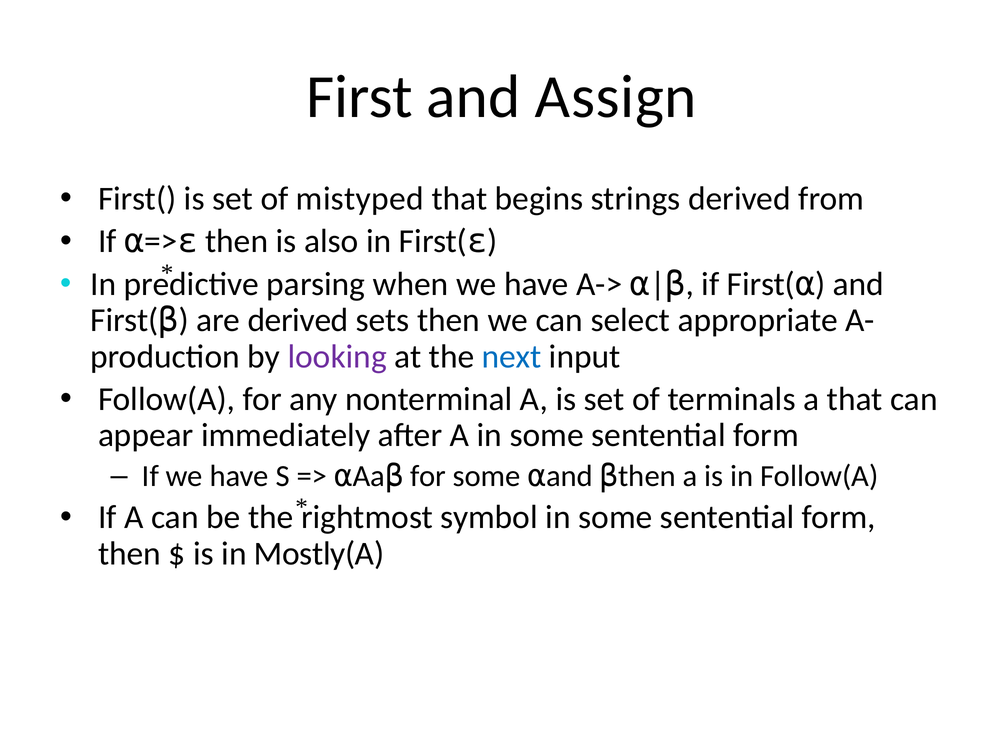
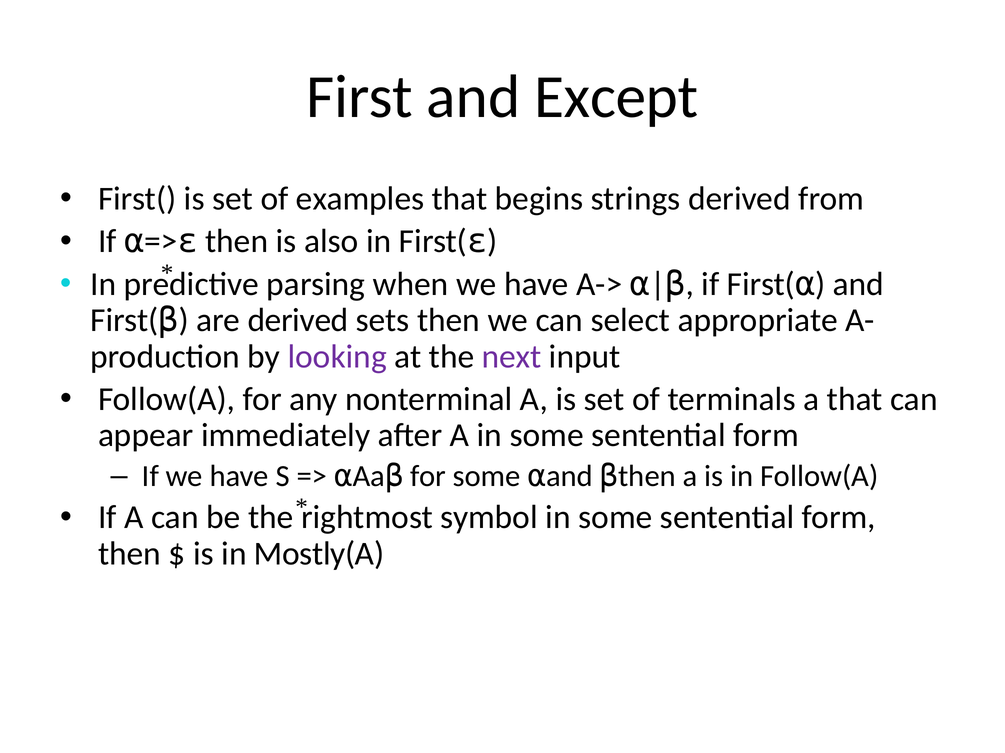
Assign: Assign -> Except
mistyped: mistyped -> examples
next colour: blue -> purple
